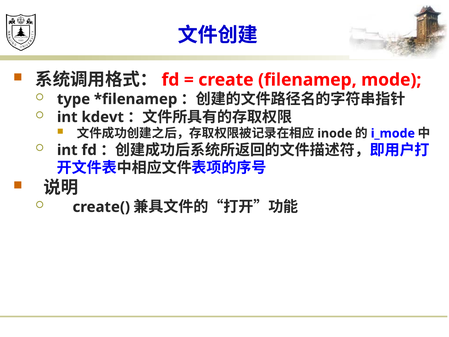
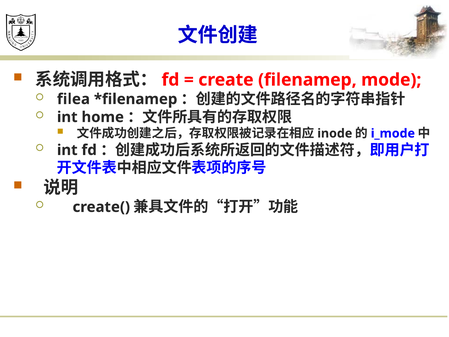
type: type -> filea
kdevt: kdevt -> home
